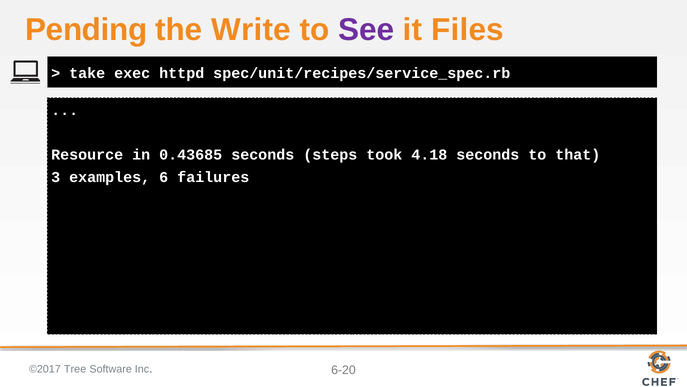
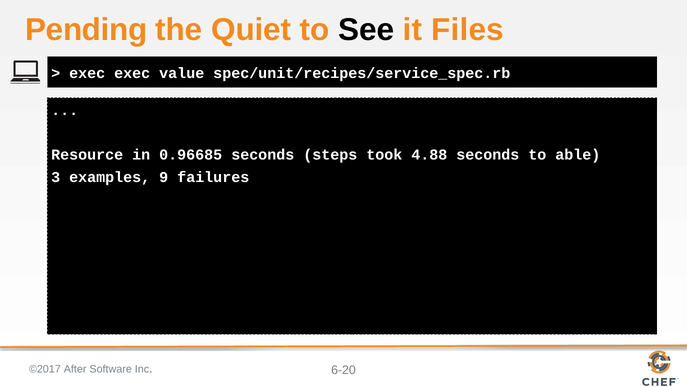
Write: Write -> Quiet
See colour: purple -> black
take at (87, 73): take -> exec
httpd: httpd -> value
0.43685: 0.43685 -> 0.96685
4.18: 4.18 -> 4.88
that: that -> able
6: 6 -> 9
Tree: Tree -> After
